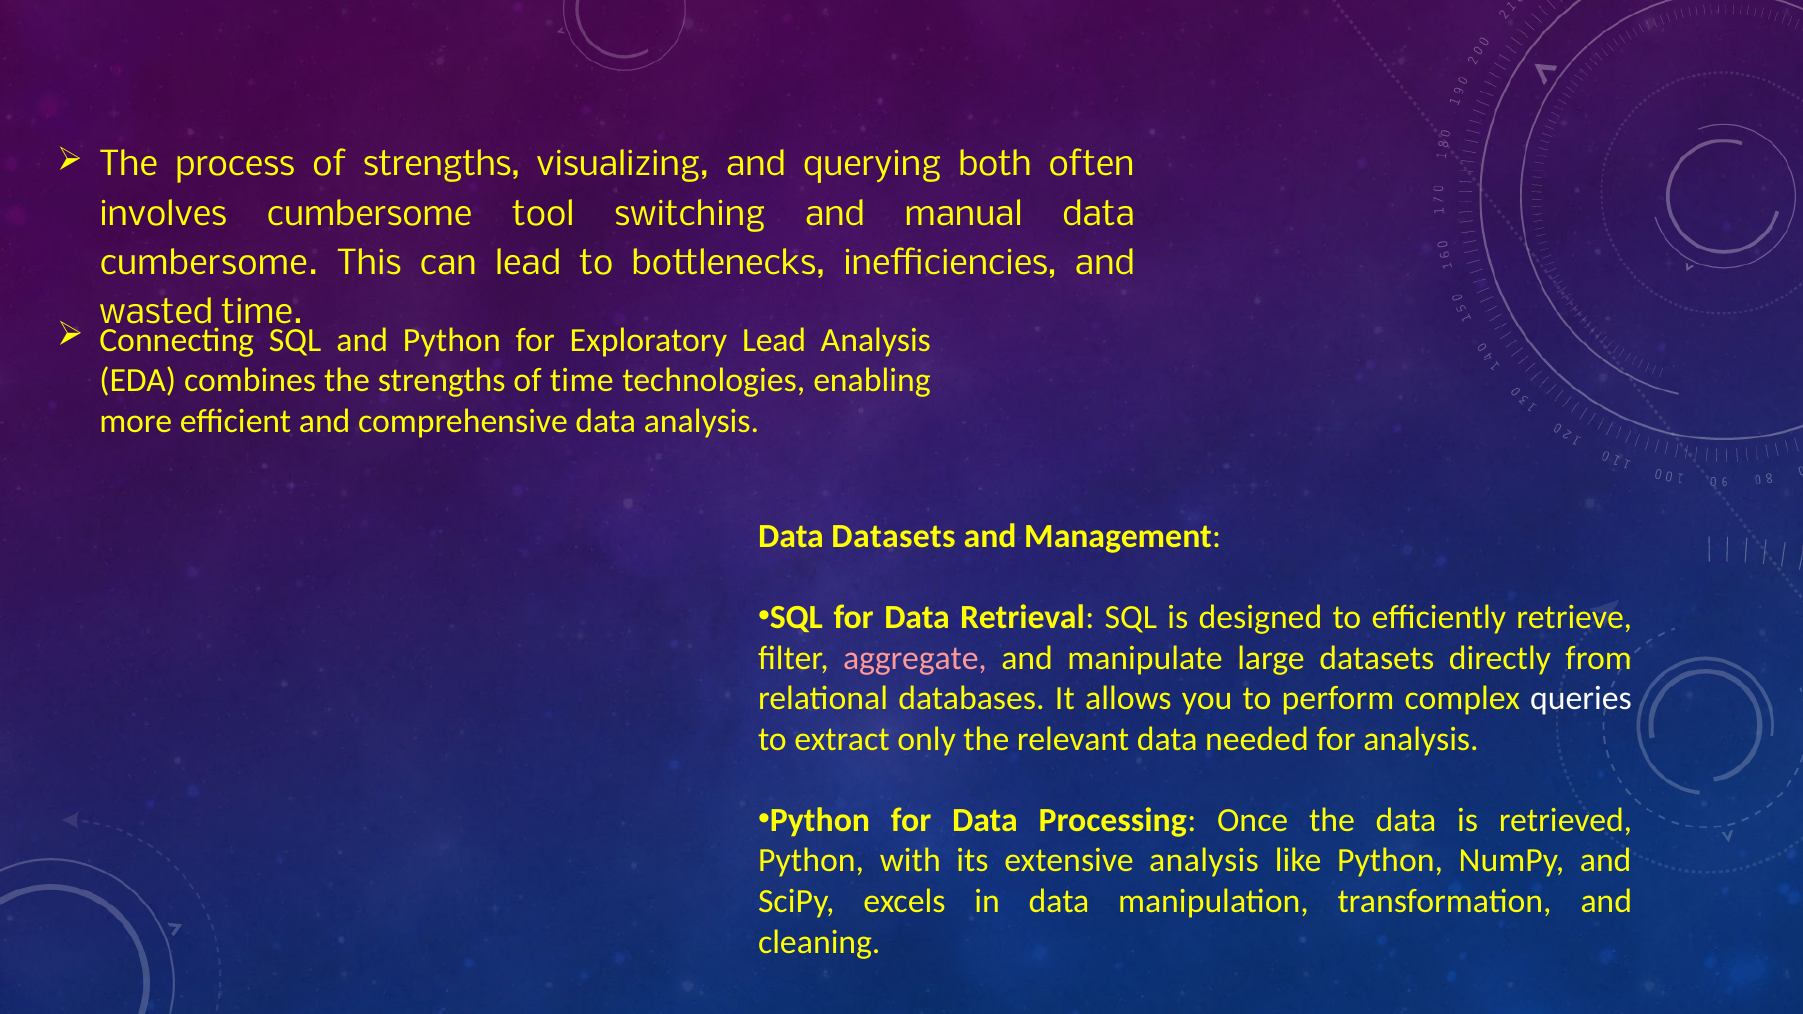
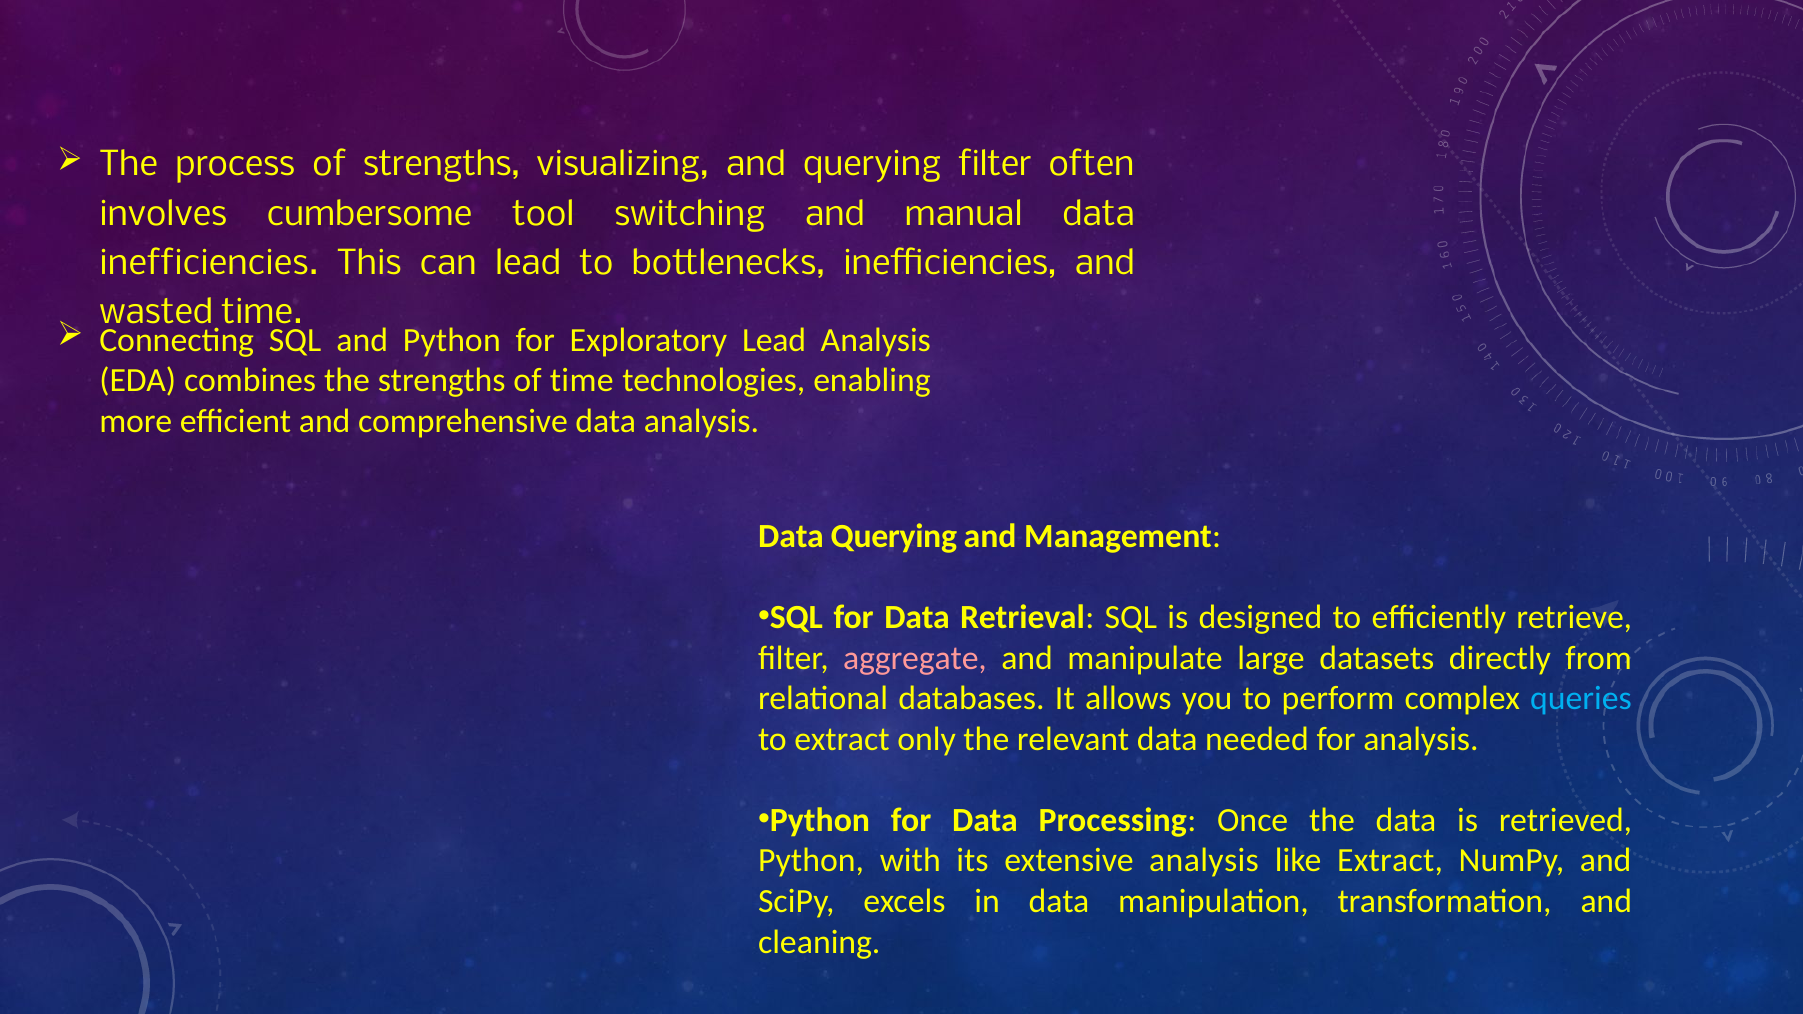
querying both: both -> filter
cumbersome at (209, 264): cumbersome -> inefficiencies
Data Datasets: Datasets -> Querying
queries colour: white -> light blue
like Python: Python -> Extract
